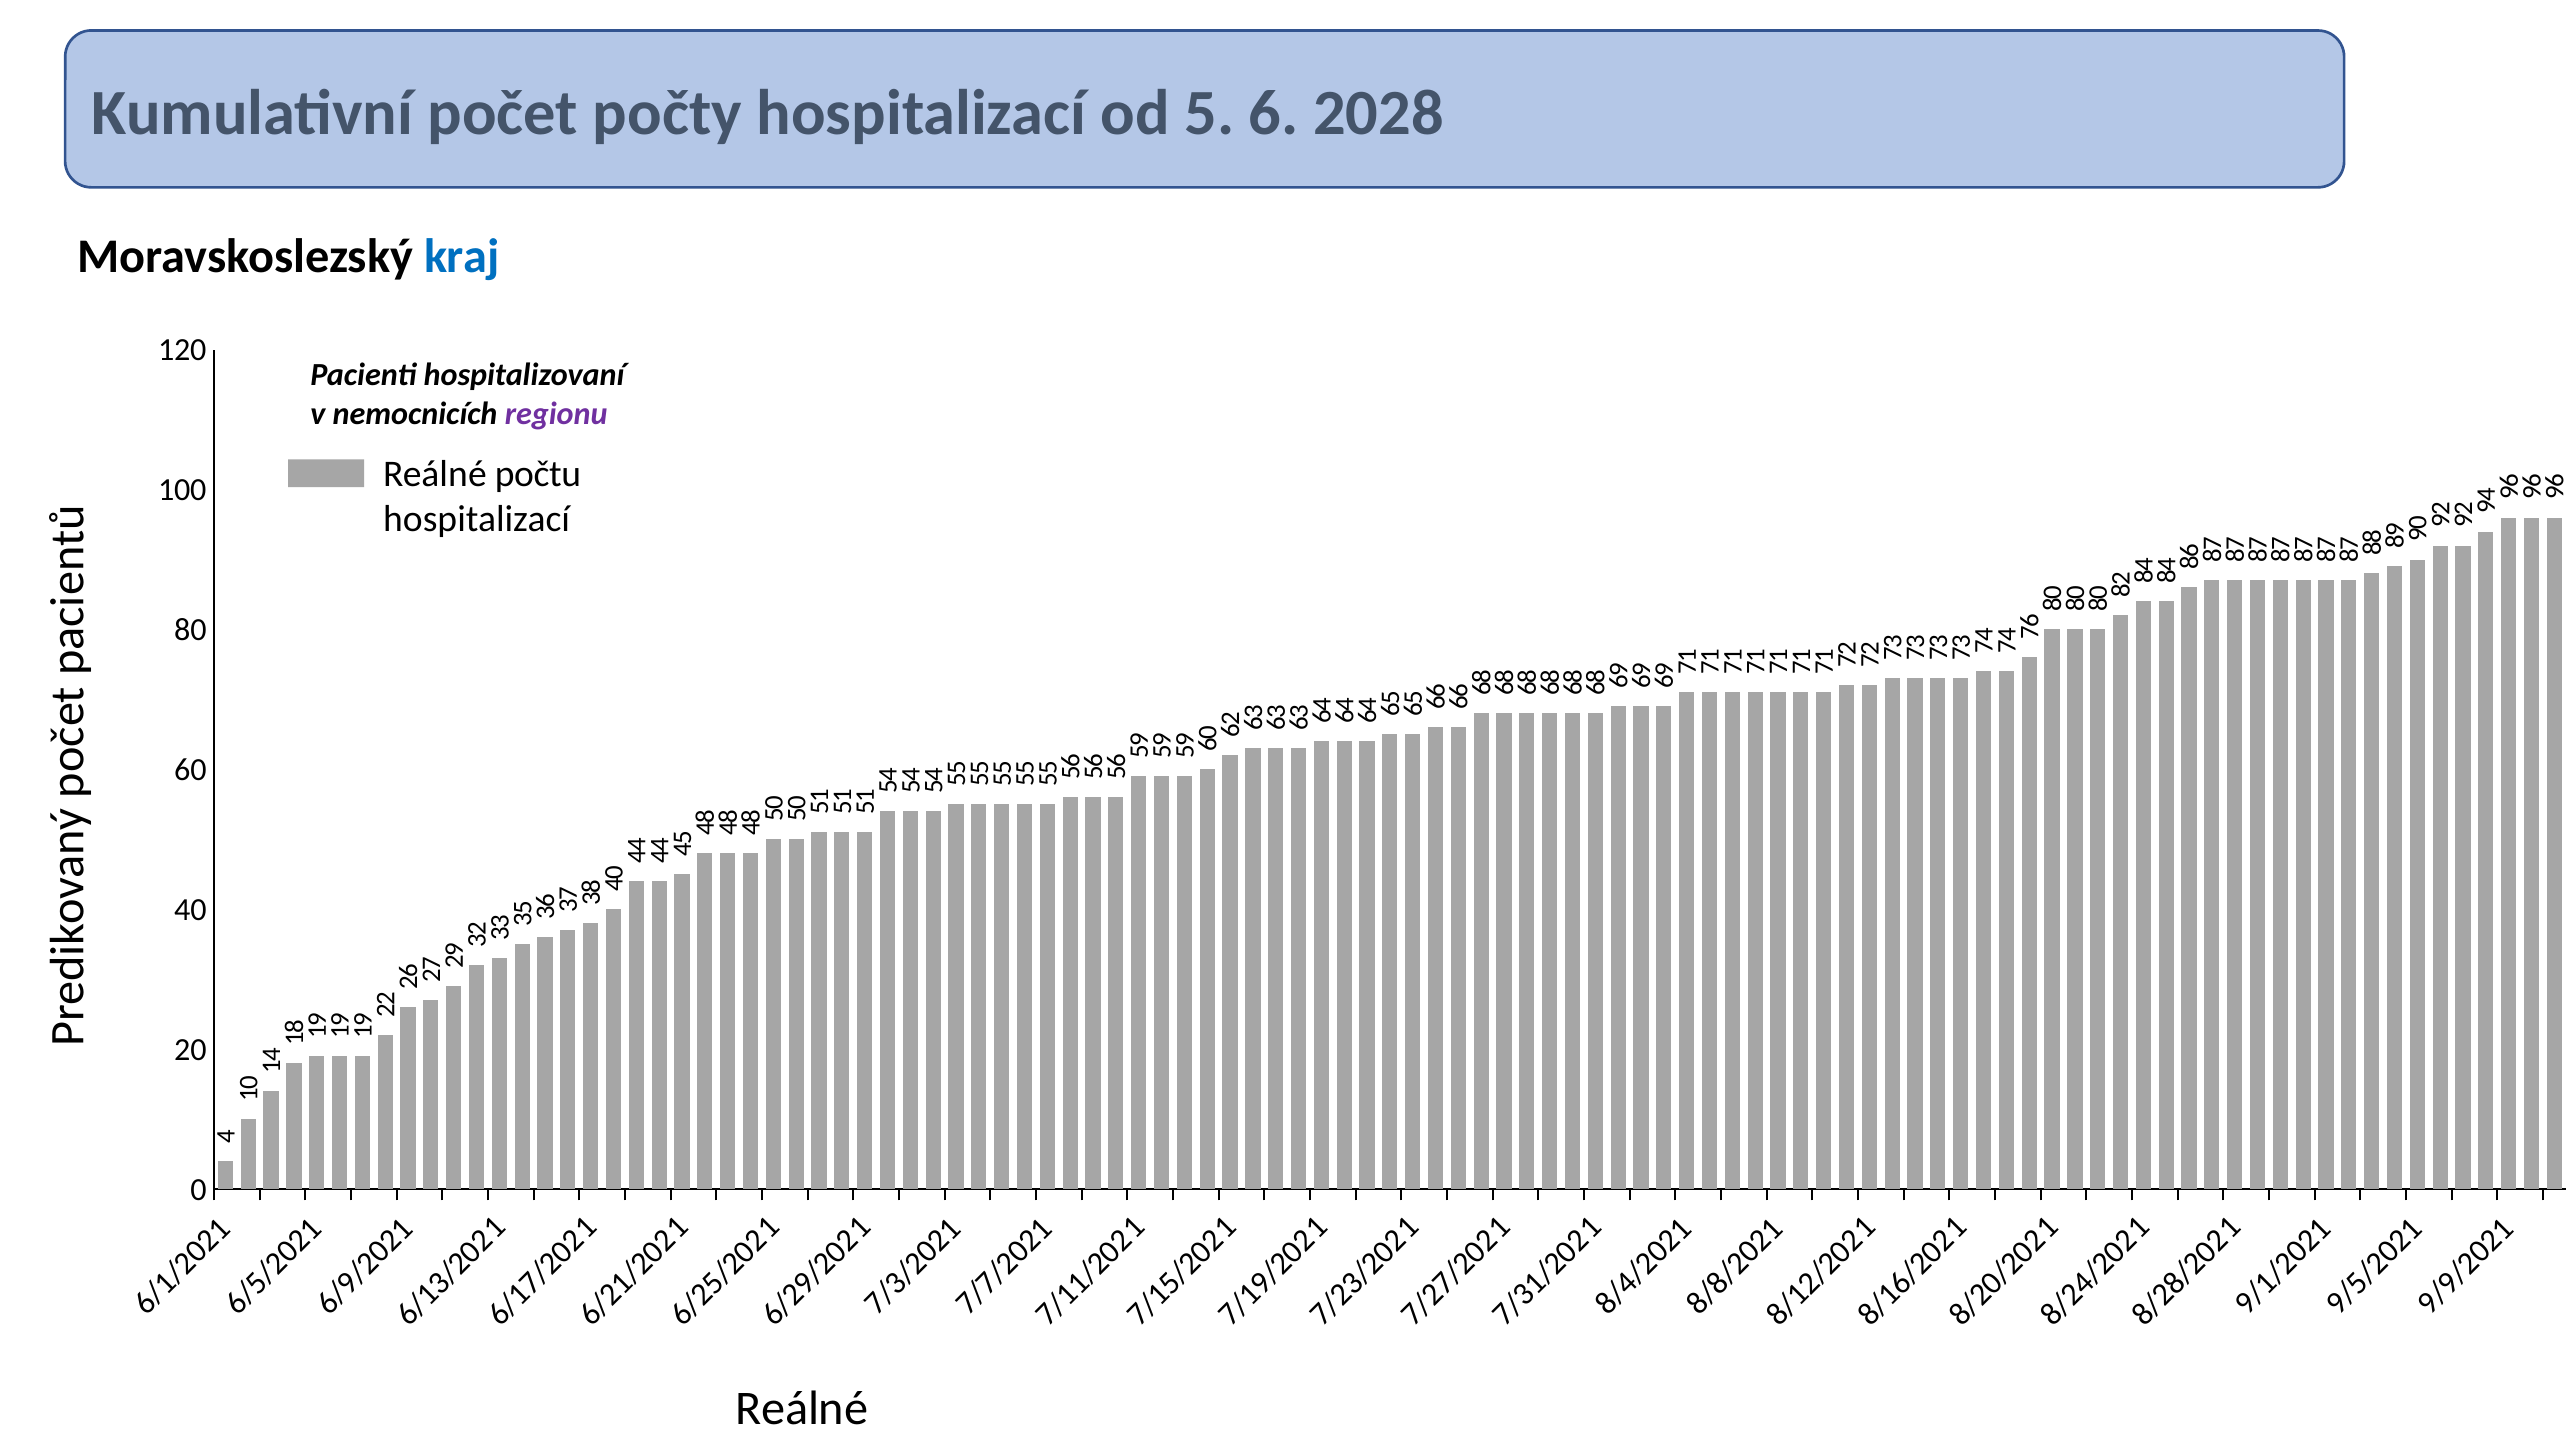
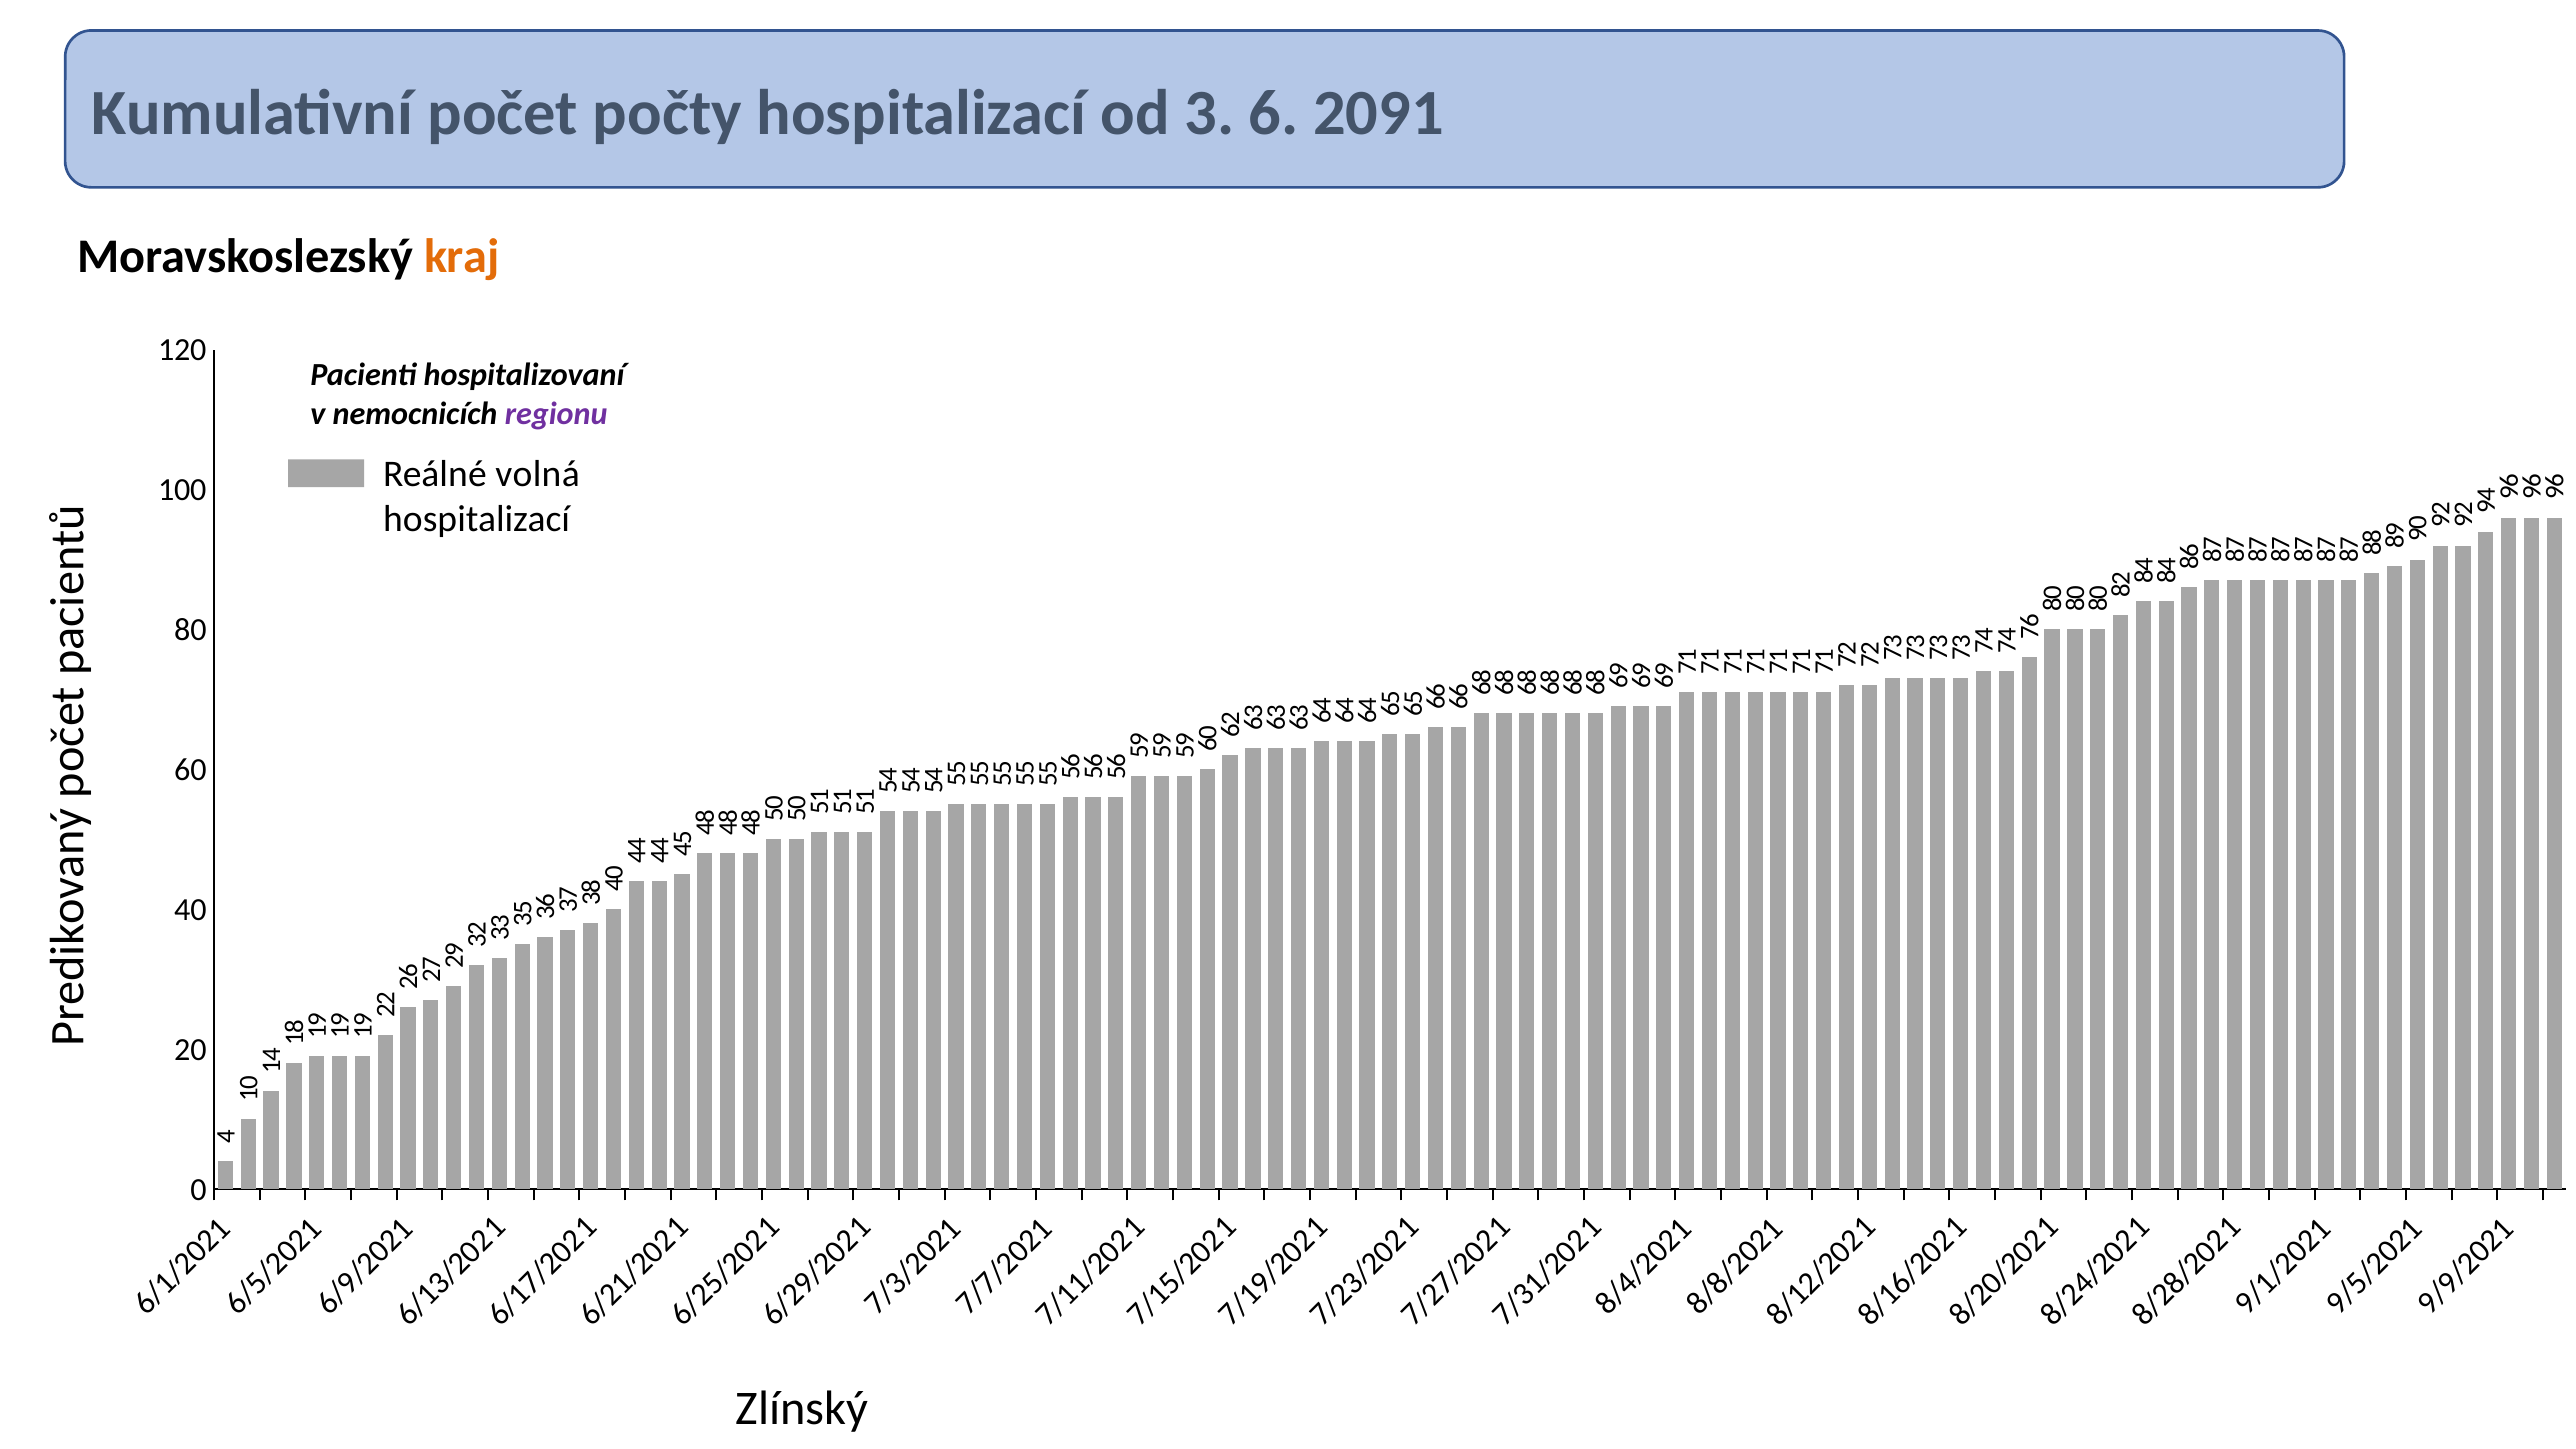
od 5: 5 -> 3
2028: 2028 -> 2091
kraj colour: blue -> orange
počtu: počtu -> volná
Reálné at (802, 1408): Reálné -> Zlínský
